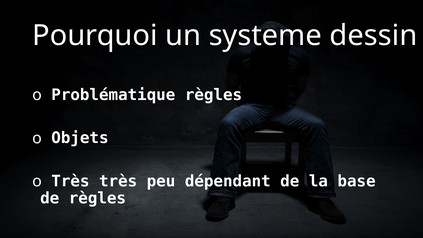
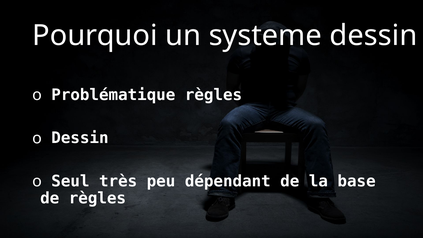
Objets at (80, 138): Objets -> Dessin
Très at (70, 181): Très -> Seul
